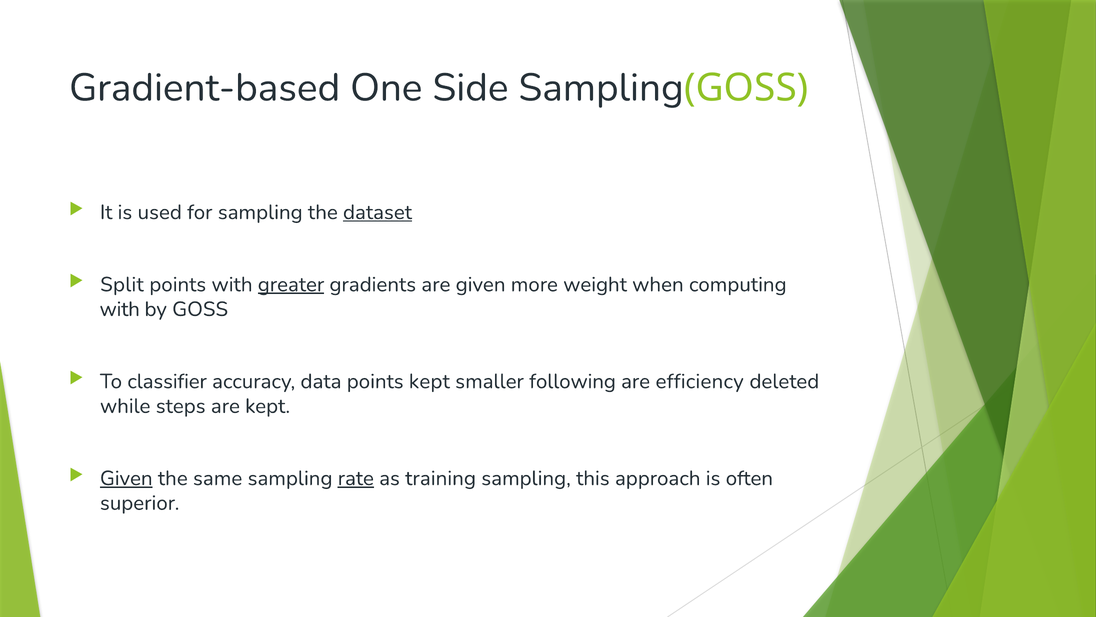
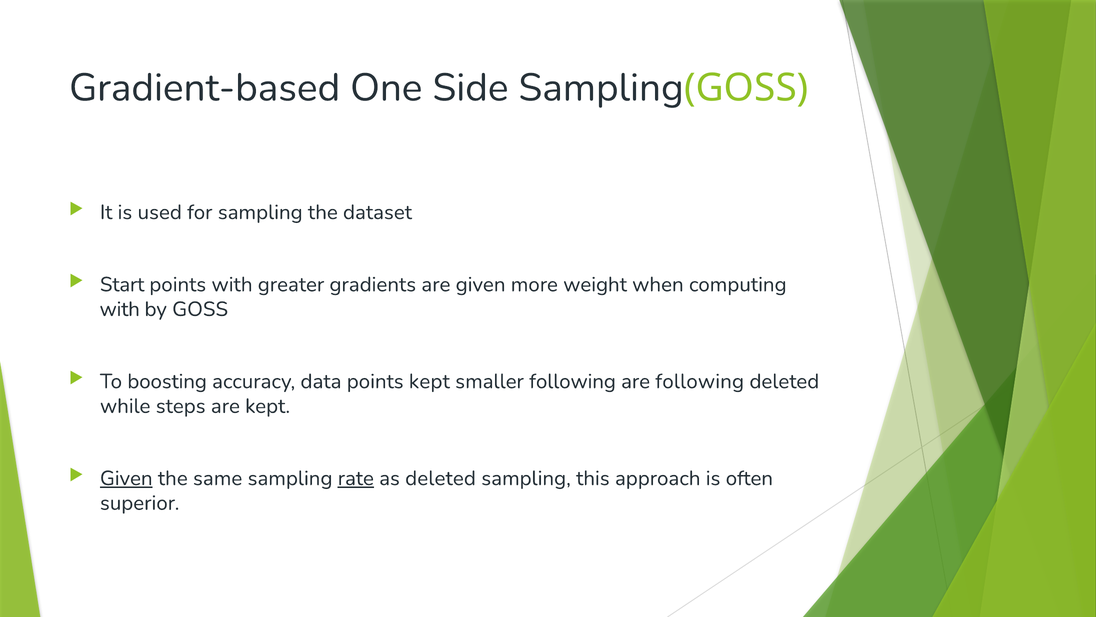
dataset underline: present -> none
Split: Split -> Start
greater underline: present -> none
classifier: classifier -> boosting
are efficiency: efficiency -> following
as training: training -> deleted
